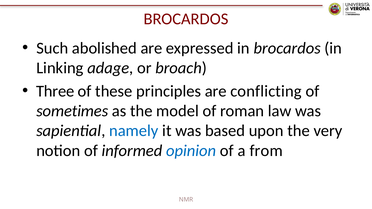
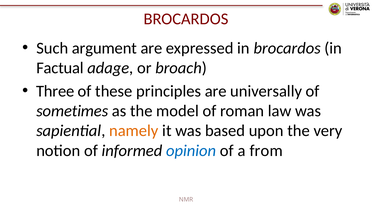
abolished: abolished -> argument
Linking: Linking -> Factual
conflicting: conflicting -> universally
namely colour: blue -> orange
